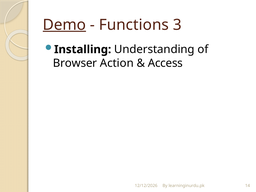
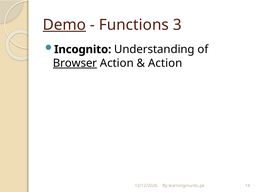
Installing: Installing -> Incognito
Browser underline: none -> present
Access at (165, 63): Access -> Action
